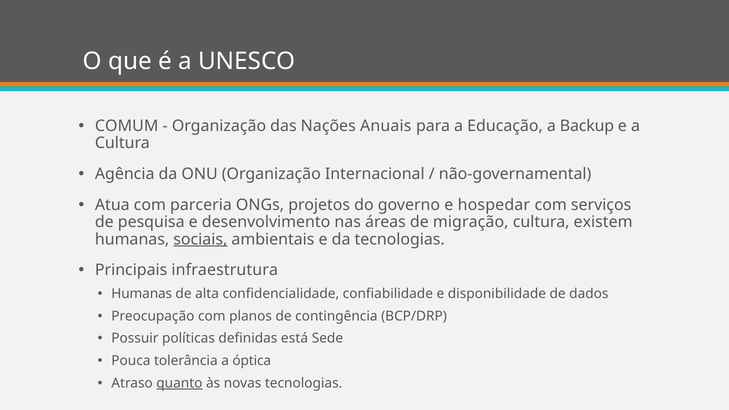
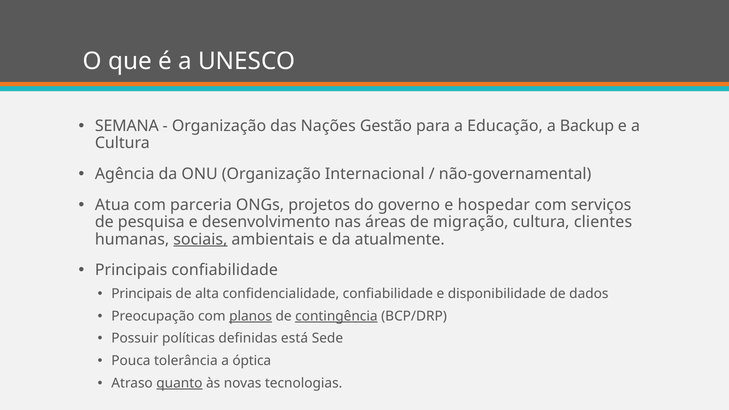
COMUM: COMUM -> SEMANA
Anuais: Anuais -> Gestão
existem: existem -> clientes
da tecnologias: tecnologias -> atualmente
Principais infraestrutura: infraestrutura -> confiabilidade
Humanas at (142, 294): Humanas -> Principais
planos underline: none -> present
contingência underline: none -> present
